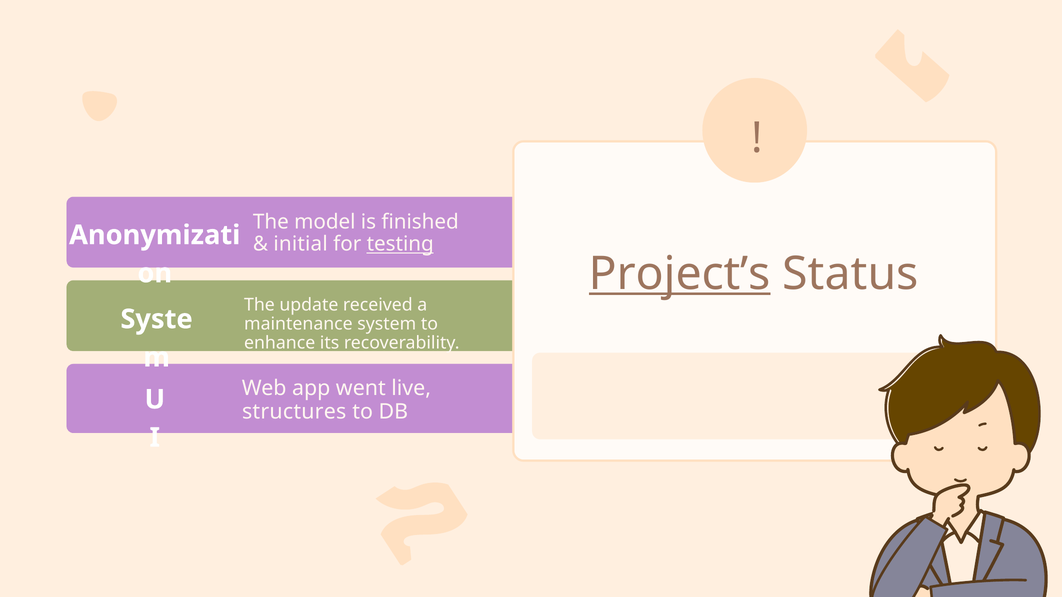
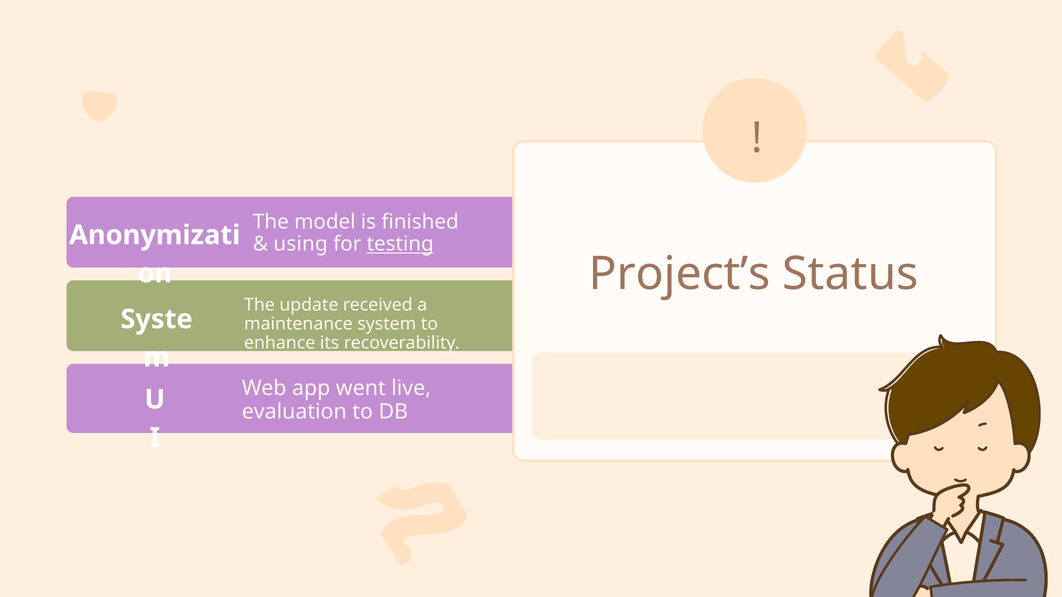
initial: initial -> using
Project’s underline: present -> none
structures: structures -> evaluation
